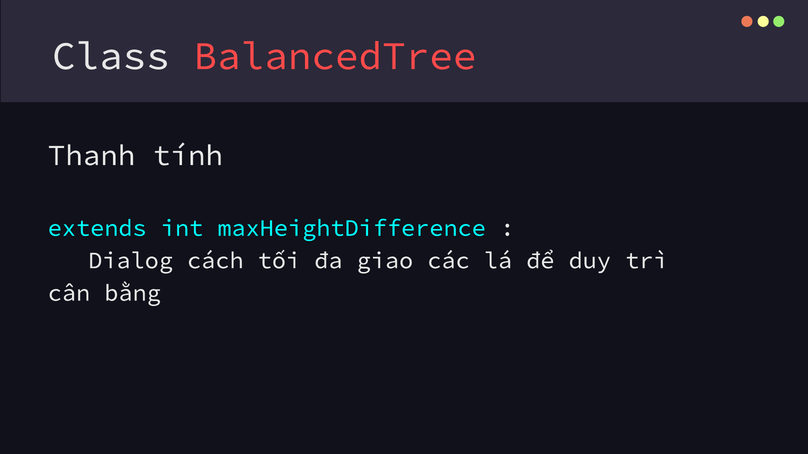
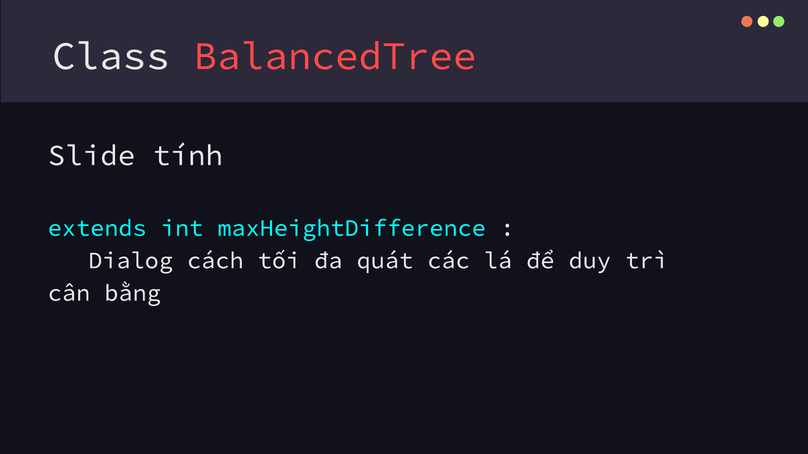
Thanh: Thanh -> Slide
giao: giao -> quát
